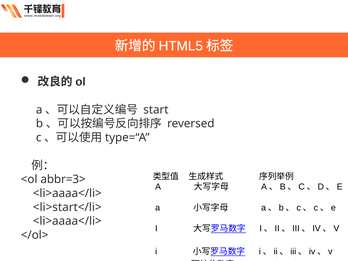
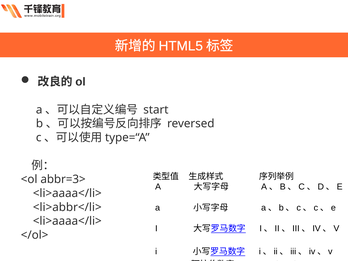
<li>start</li>: <li>start</li> -> <li>abbr</li>
